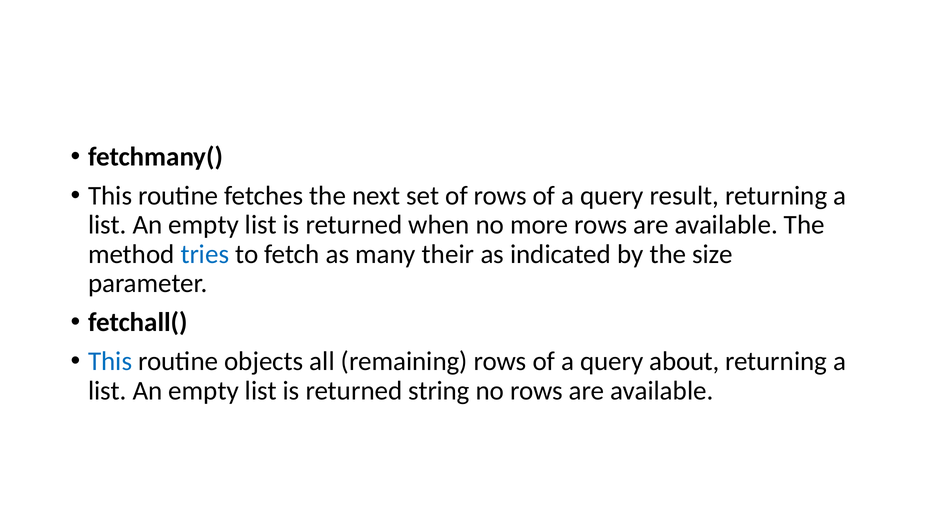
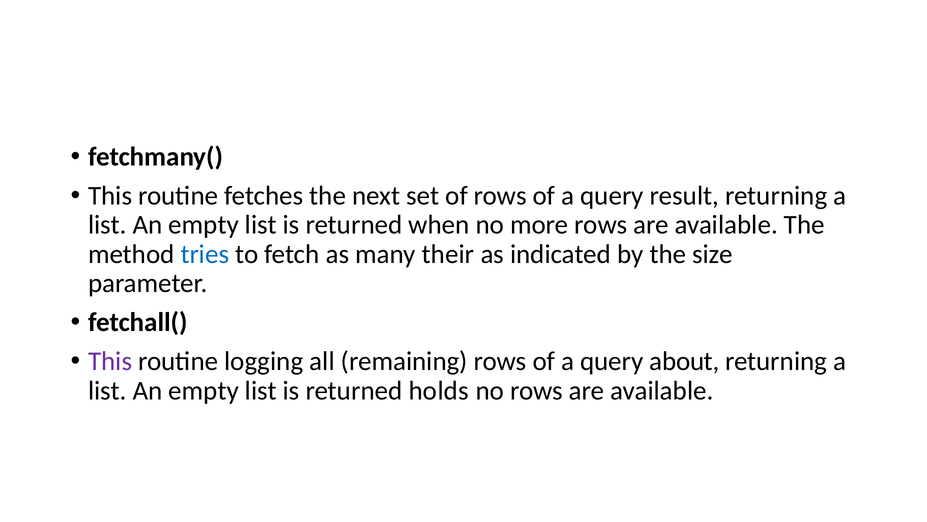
This at (110, 361) colour: blue -> purple
objects: objects -> logging
string: string -> holds
